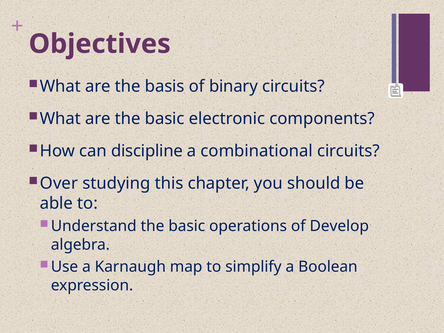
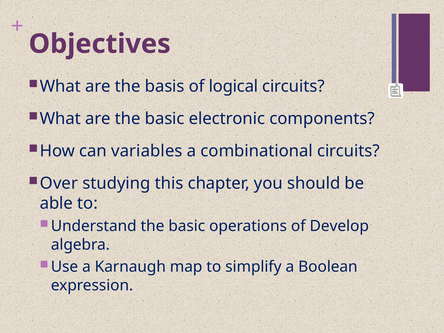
binary: binary -> logical
discipline: discipline -> variables
